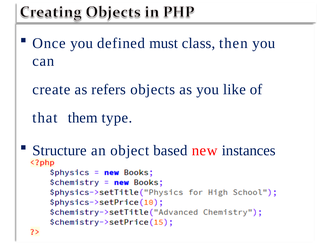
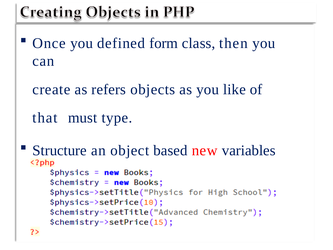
must: must -> form
them: them -> must
instances: instances -> variables
